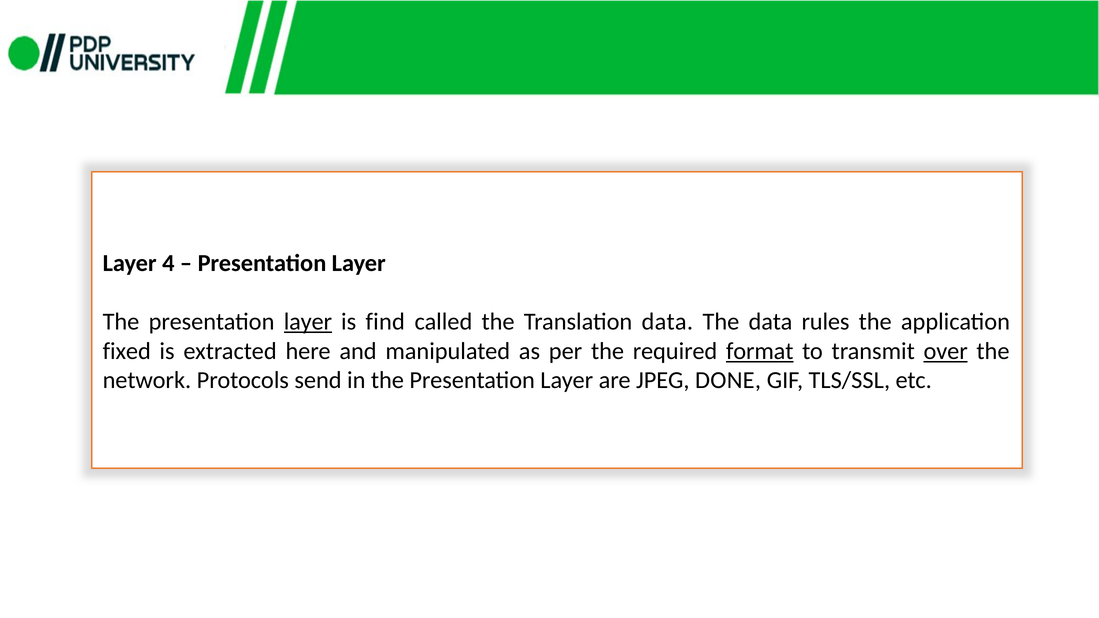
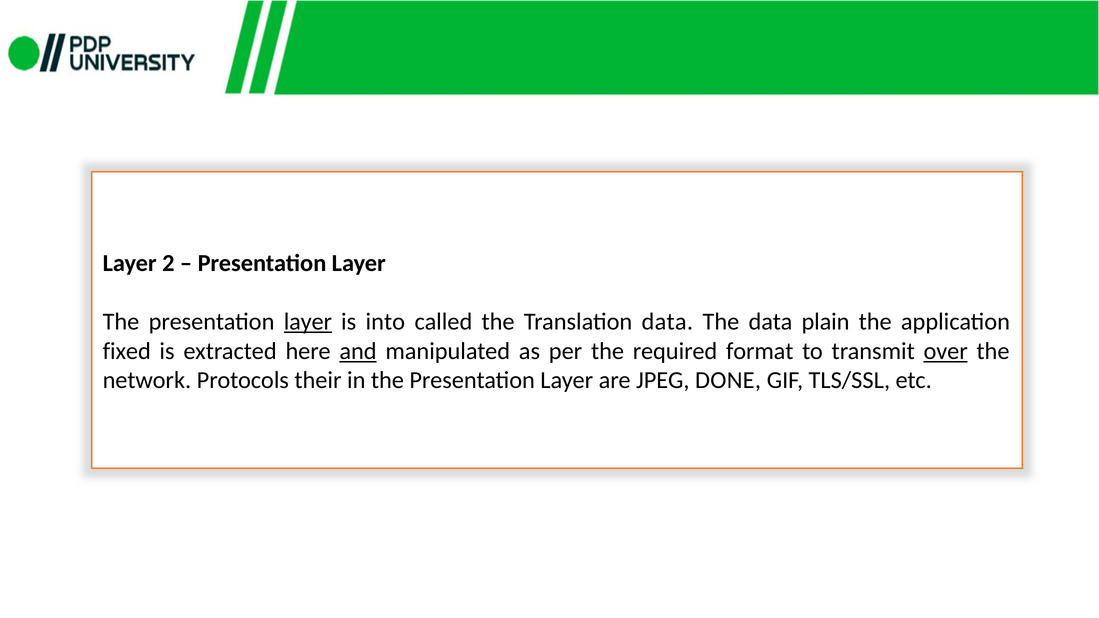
4: 4 -> 2
find: find -> into
rules: rules -> plain
and underline: none -> present
format underline: present -> none
send: send -> their
